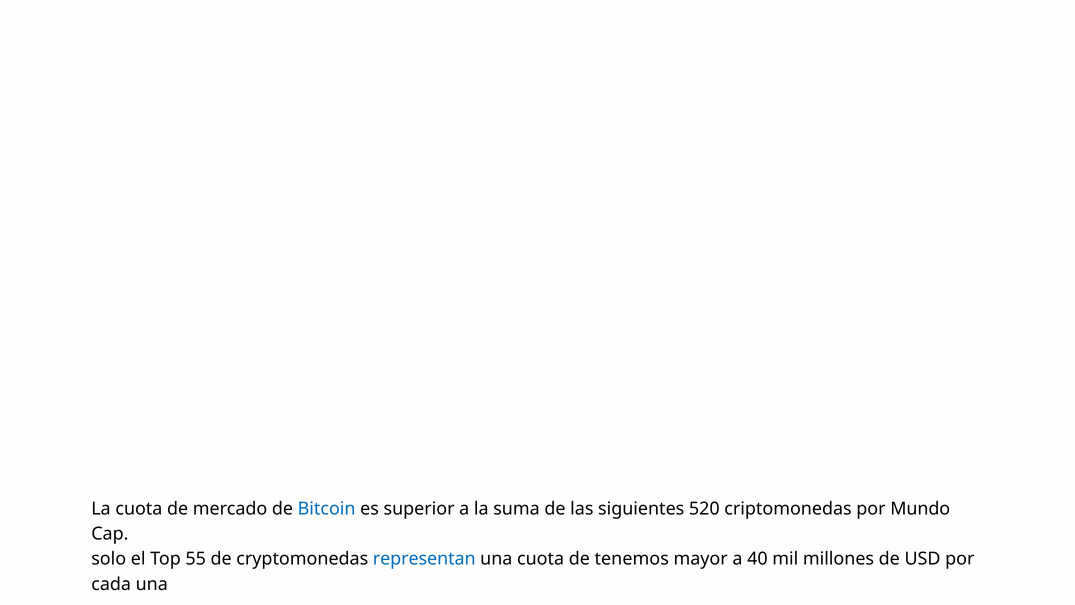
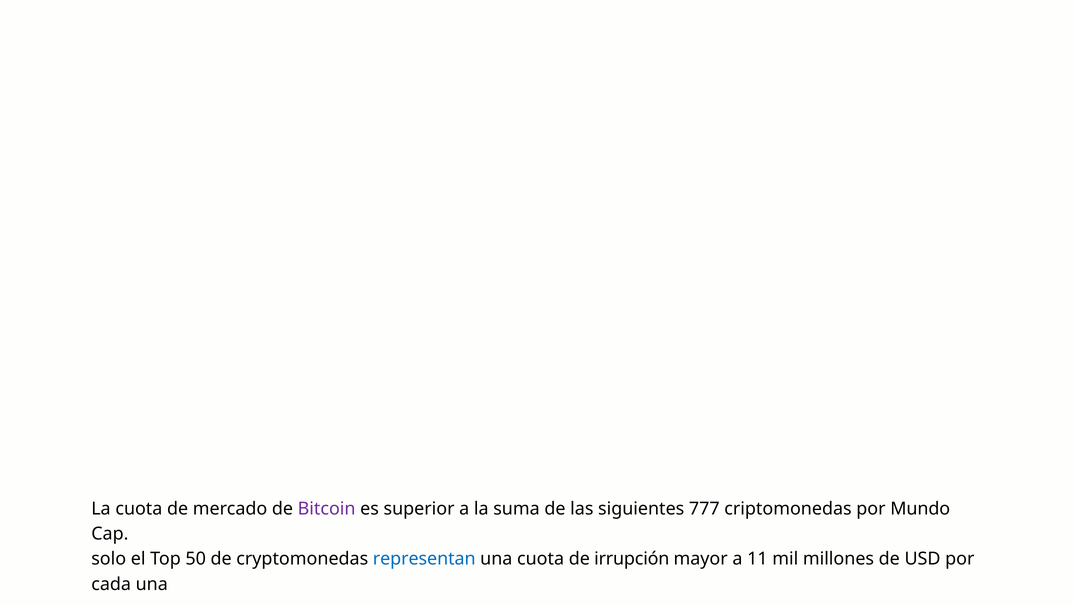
Bitcoin colour: blue -> purple
520: 520 -> 777
55: 55 -> 50
tenemos: tenemos -> irrupción
40: 40 -> 11
